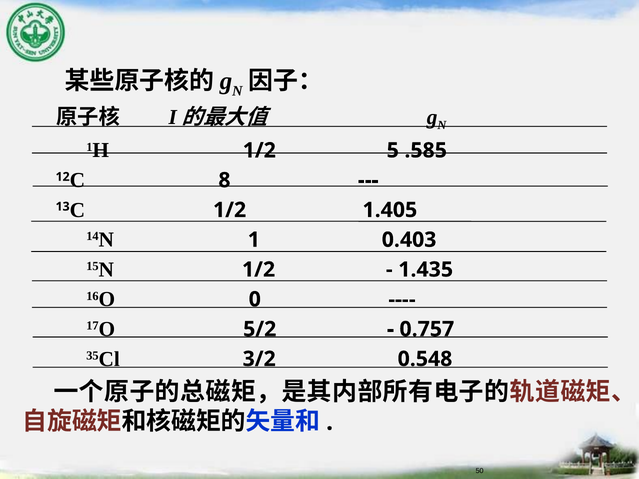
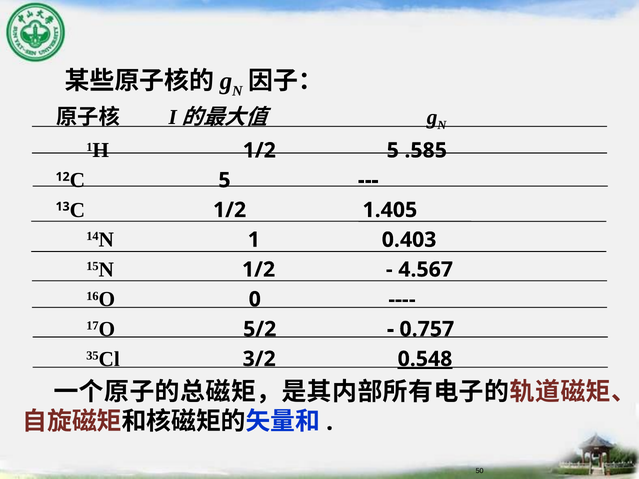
8 at (224, 180): 8 -> 5
1.435: 1.435 -> 4.567
0.548 underline: none -> present
